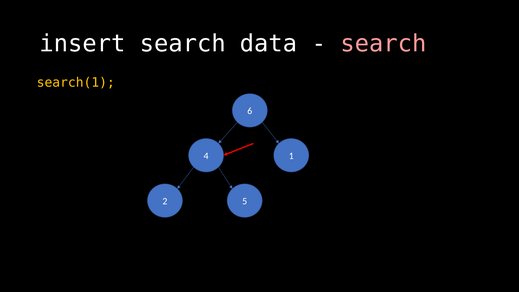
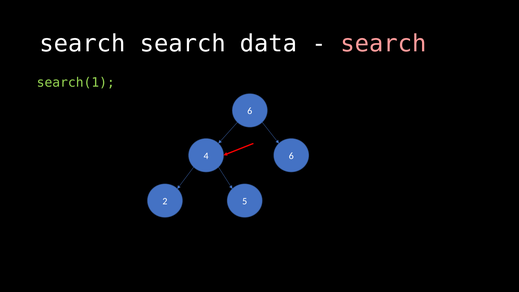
insert at (83, 44): insert -> search
search(1 colour: yellow -> light green
4 1: 1 -> 6
